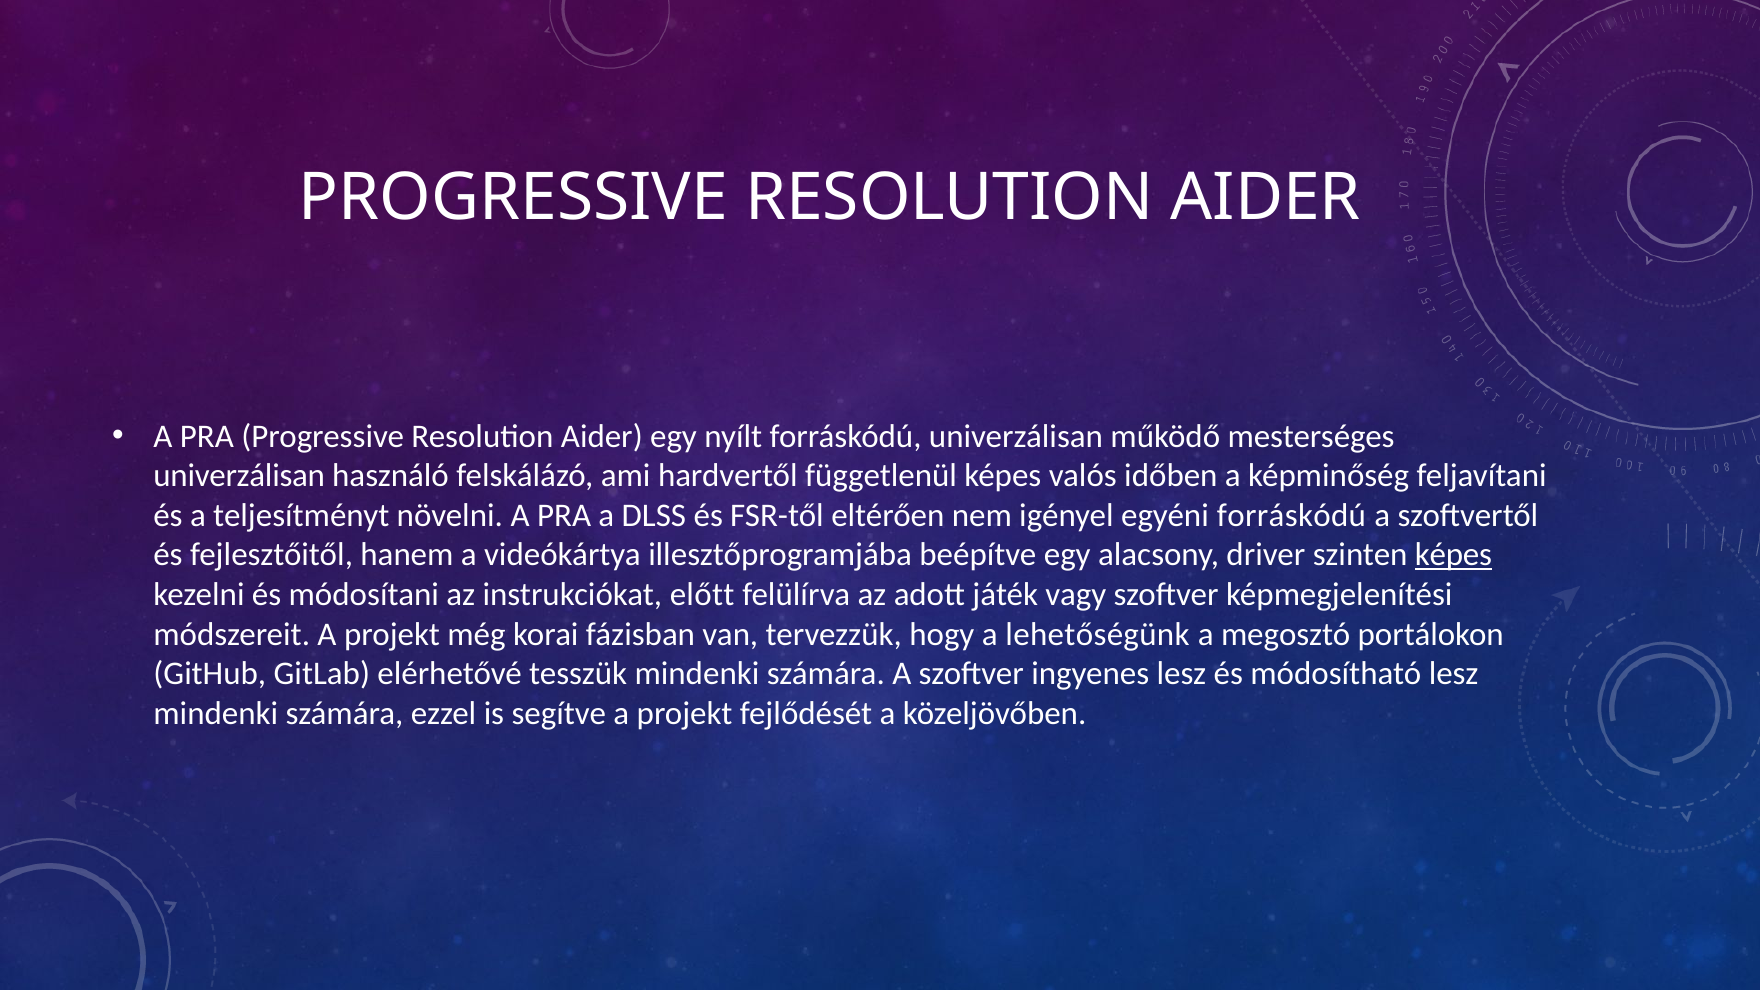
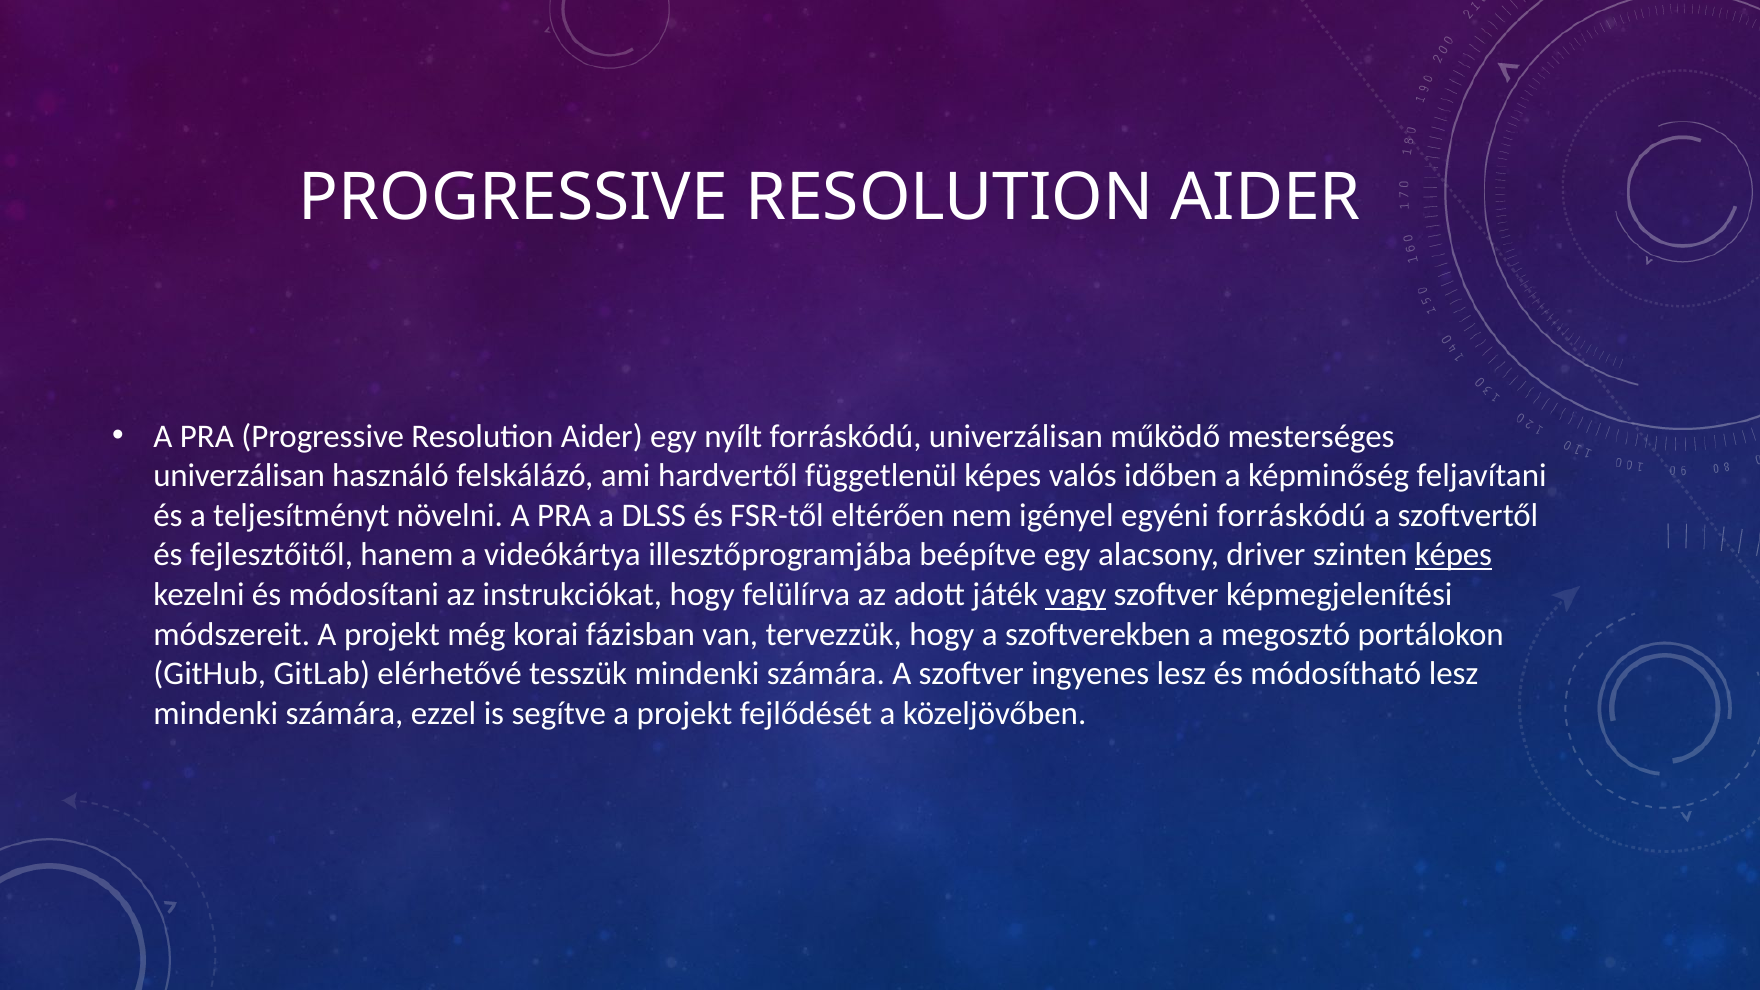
instrukciókat előtt: előtt -> hogy
vagy underline: none -> present
lehetőségünk: lehetőségünk -> szoftverekben
